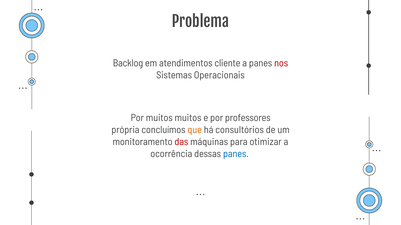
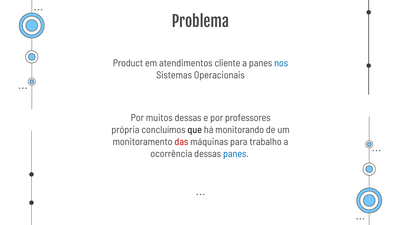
Backlog: Backlog -> Product
nos colour: red -> blue
muitos muitos: muitos -> dessas
que colour: orange -> black
consultórios: consultórios -> monitorando
otimizar: otimizar -> trabalho
